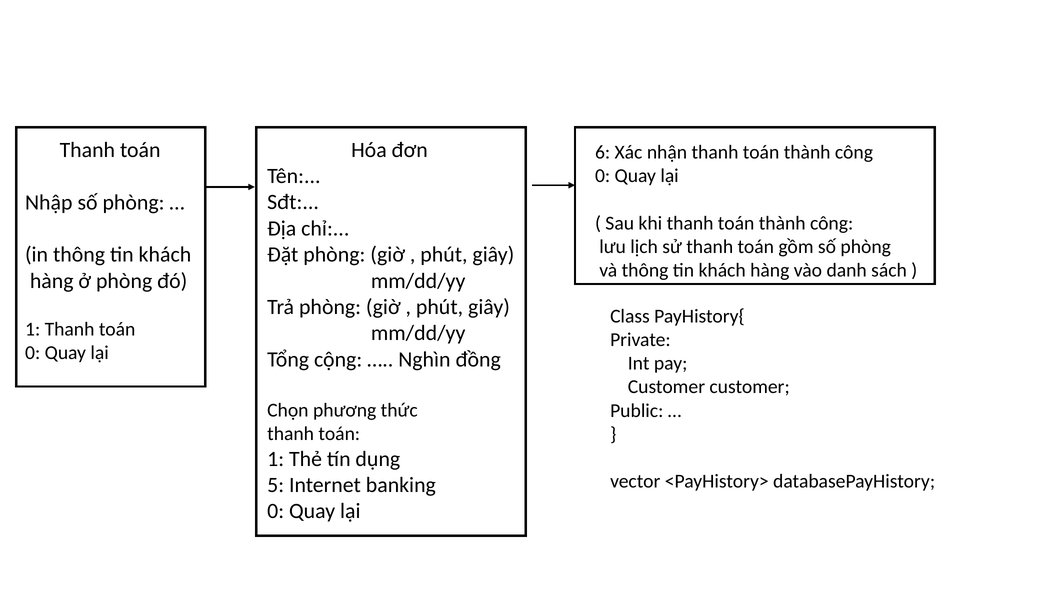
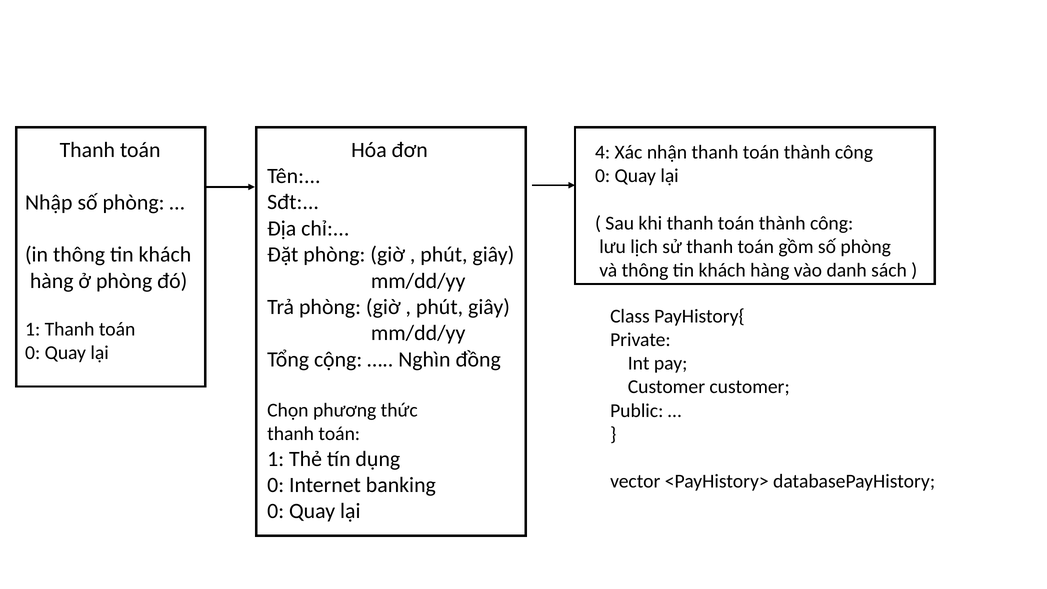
6: 6 -> 4
5 at (276, 485): 5 -> 0
